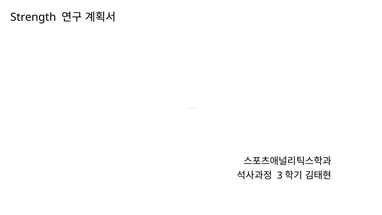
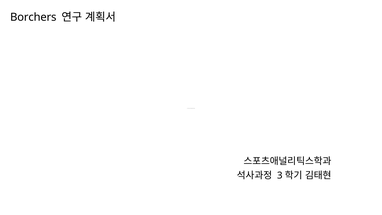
Strength: Strength -> Borchers
